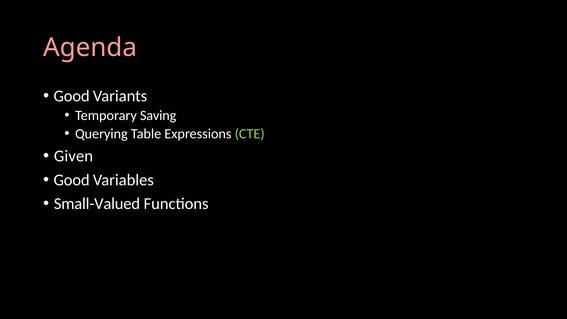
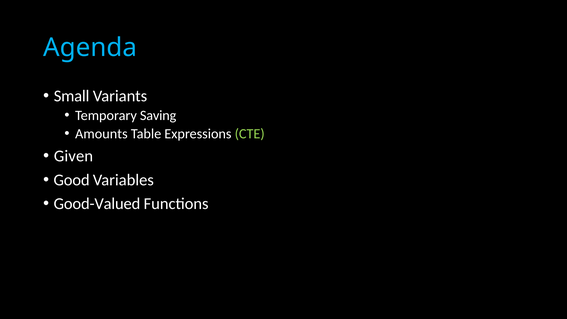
Agenda colour: pink -> light blue
Good at (72, 96): Good -> Small
Querying: Querying -> Amounts
Small-Valued: Small-Valued -> Good-Valued
